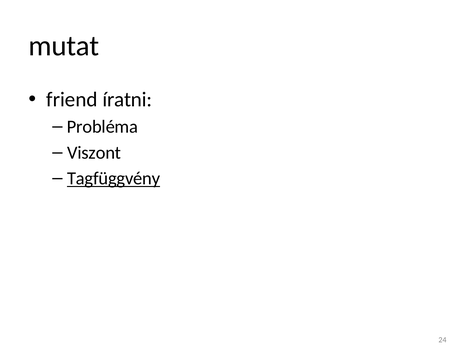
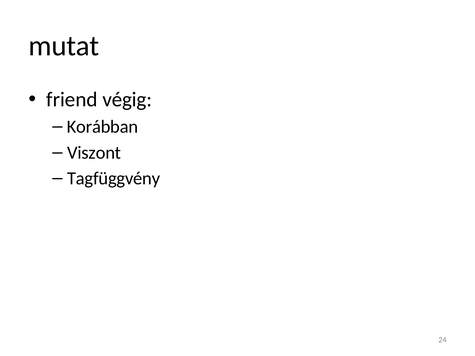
íratni: íratni -> végig
Probléma: Probléma -> Korábban
Tagfüggvény underline: present -> none
